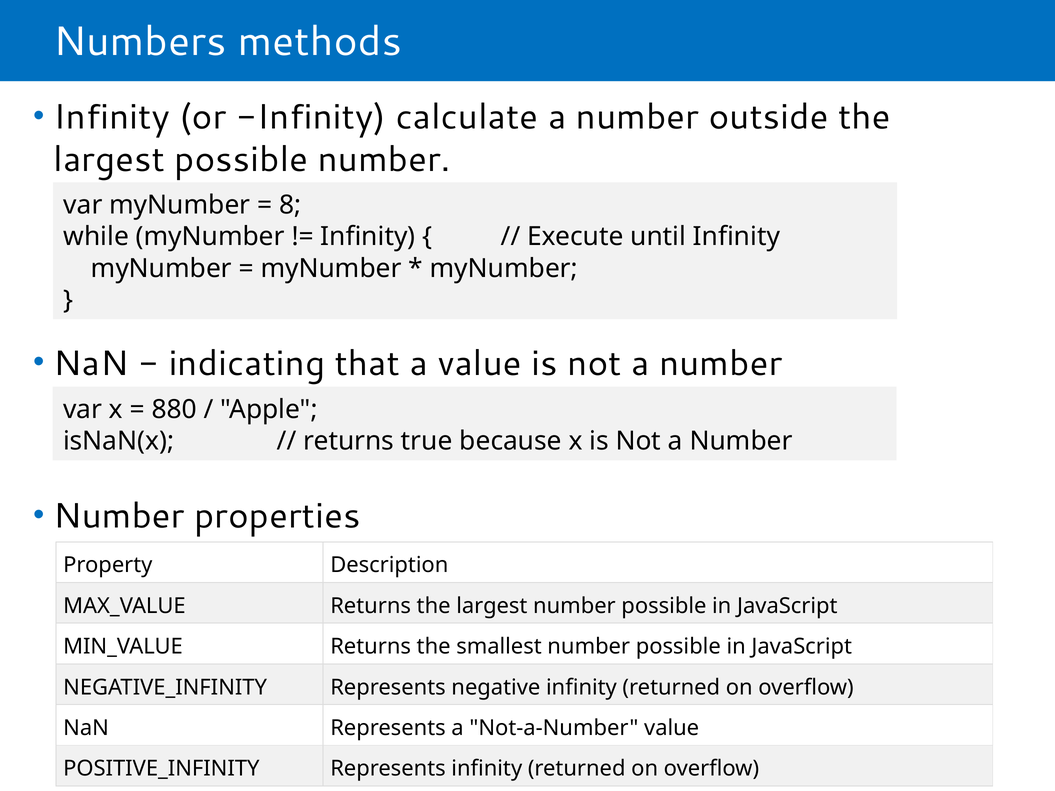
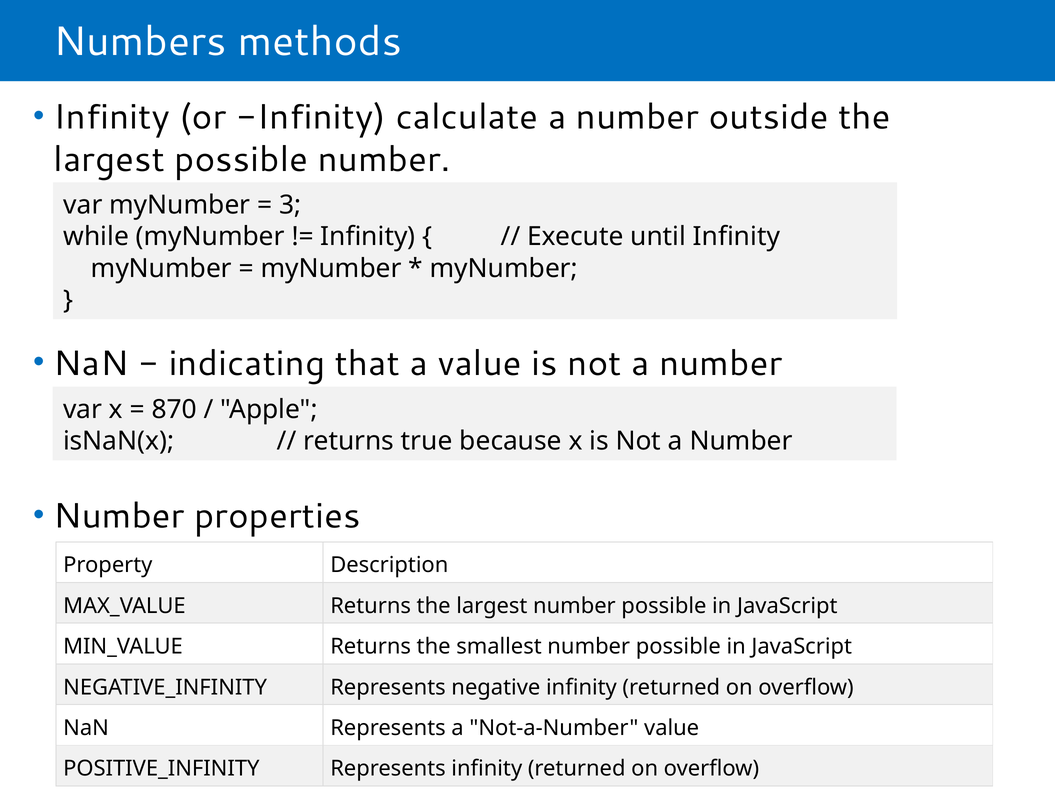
8: 8 -> 3
880: 880 -> 870
